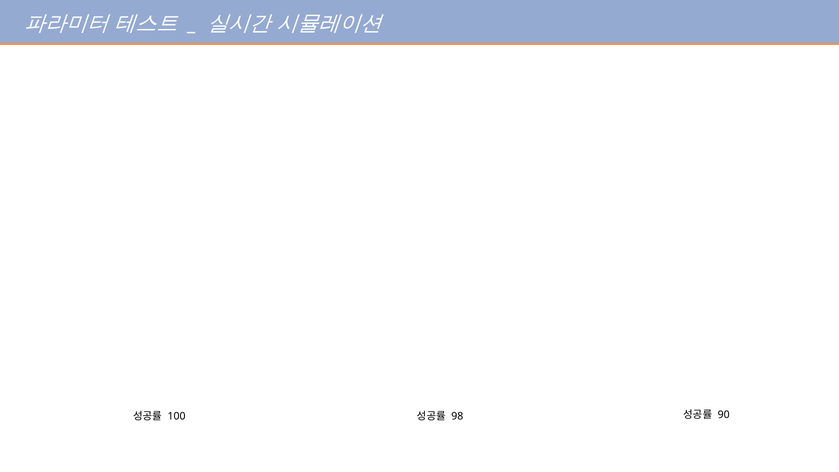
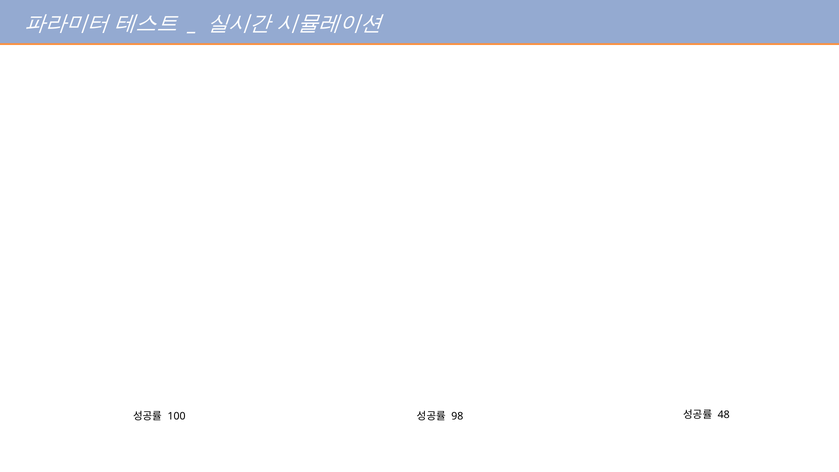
90: 90 -> 48
